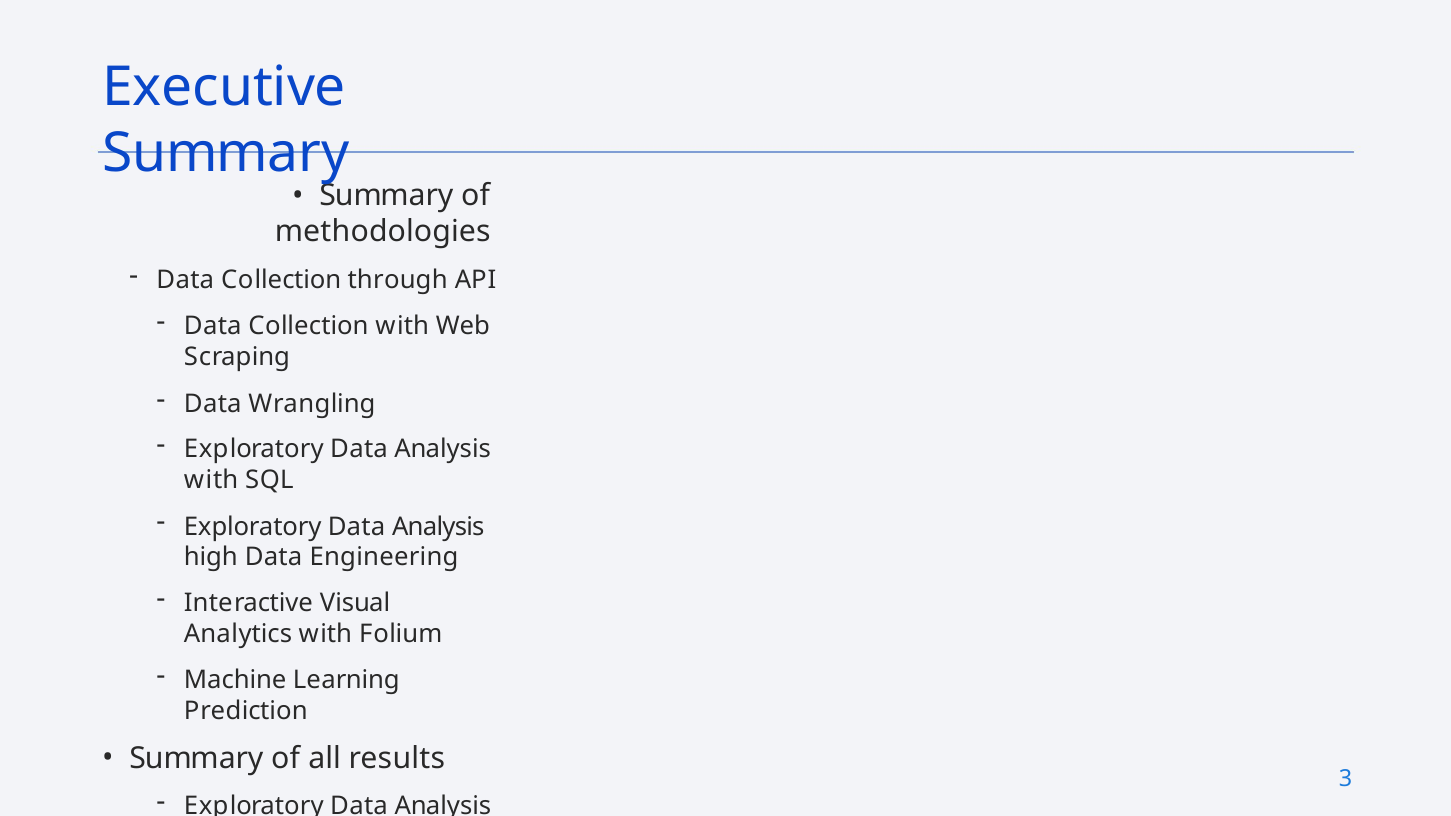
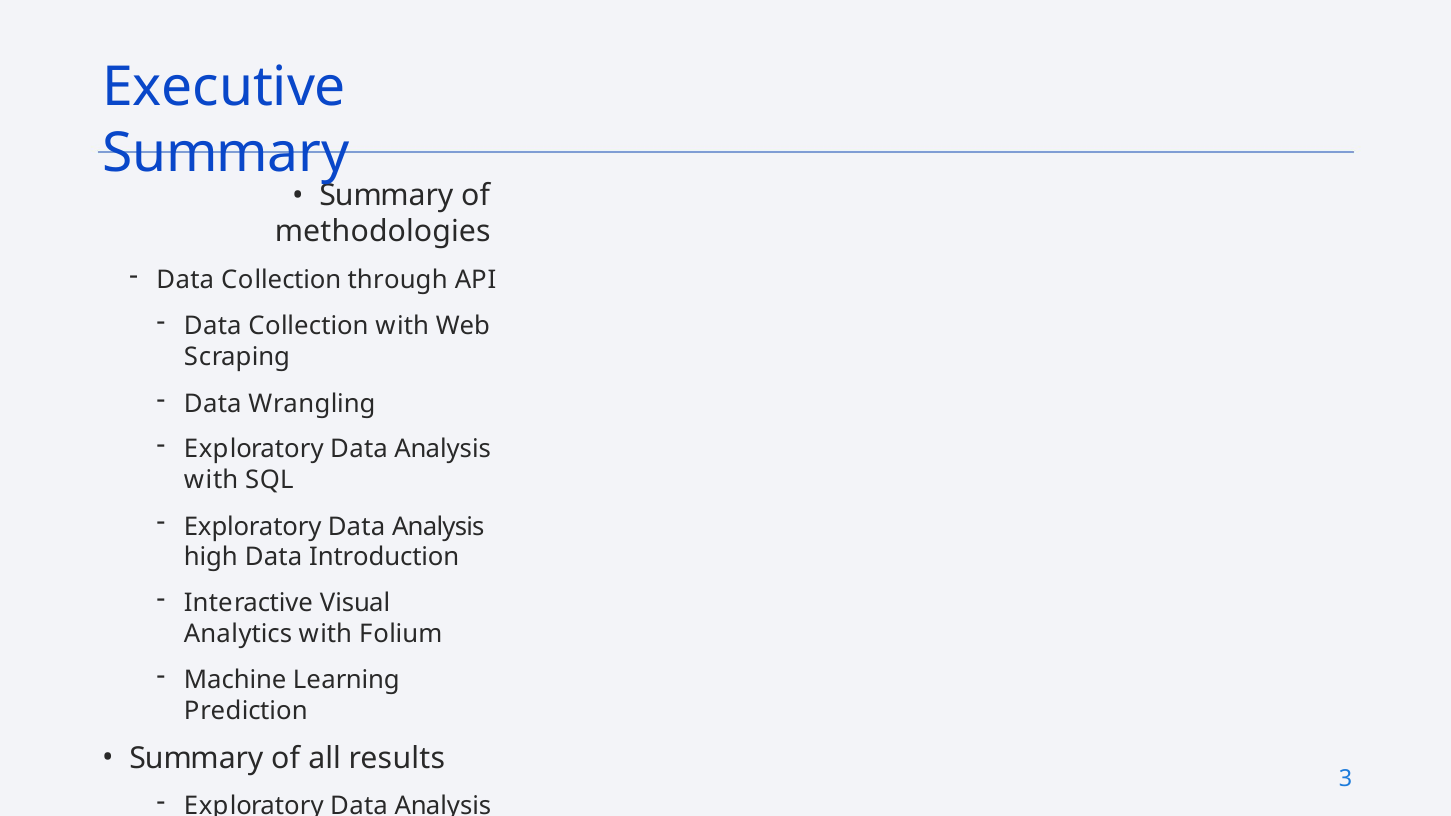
Engineering: Engineering -> Introduction
